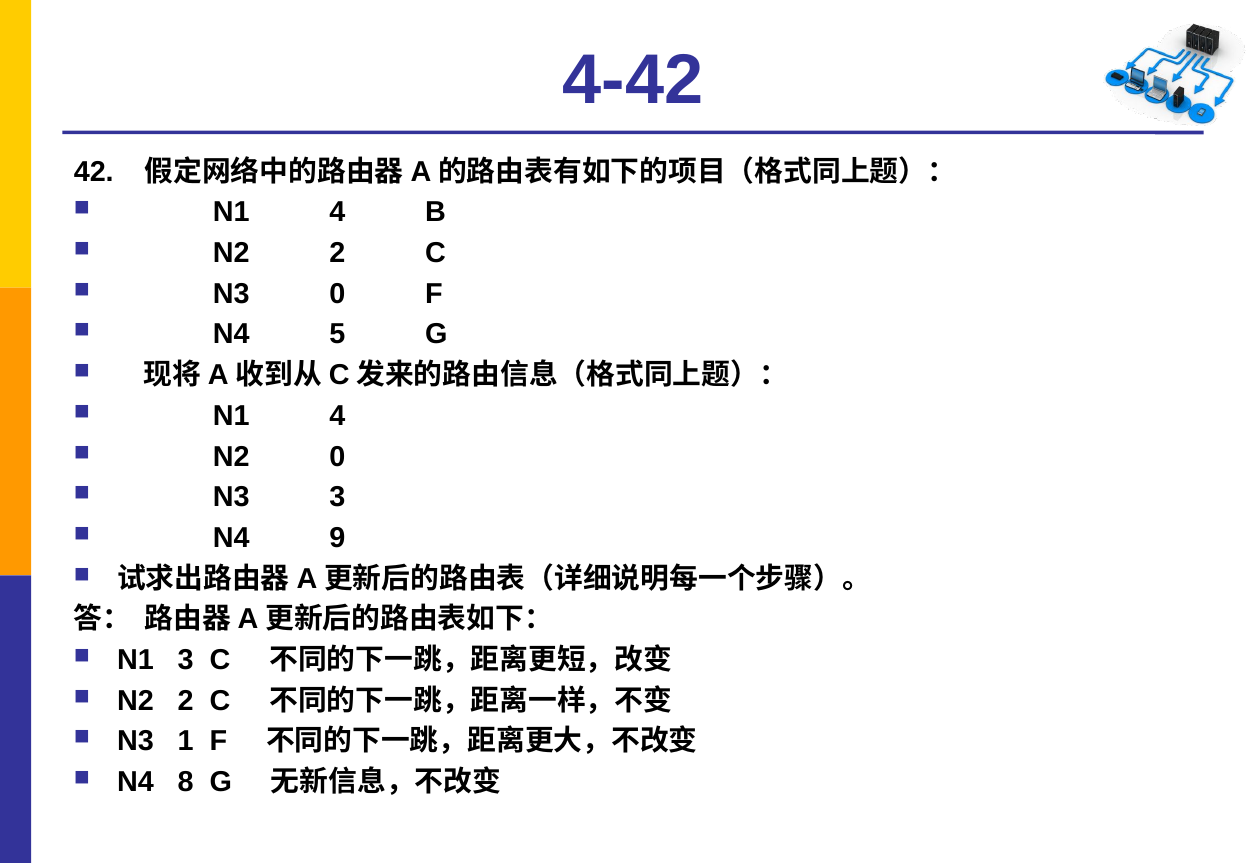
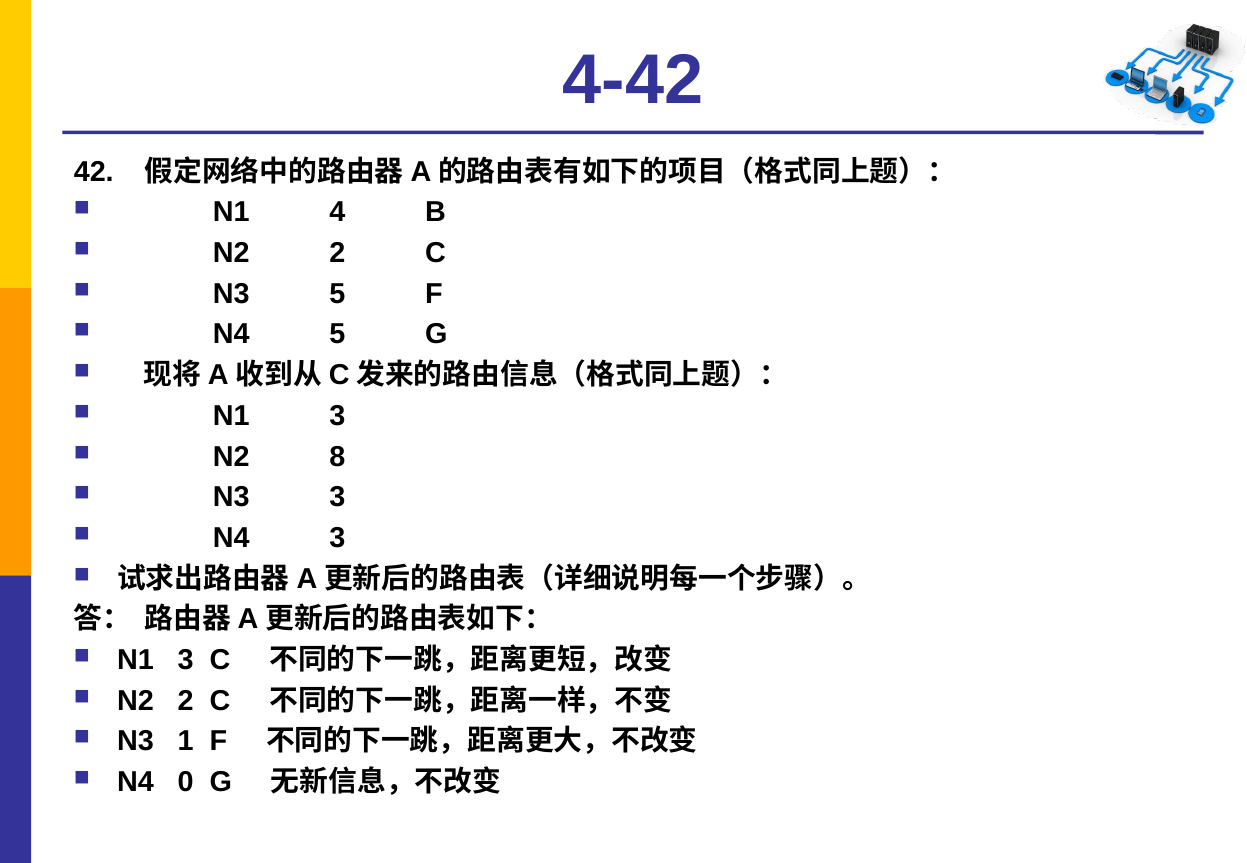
N3 0: 0 -> 5
4 at (337, 416): 4 -> 3
N2 0: 0 -> 8
N4 9: 9 -> 3
8: 8 -> 0
